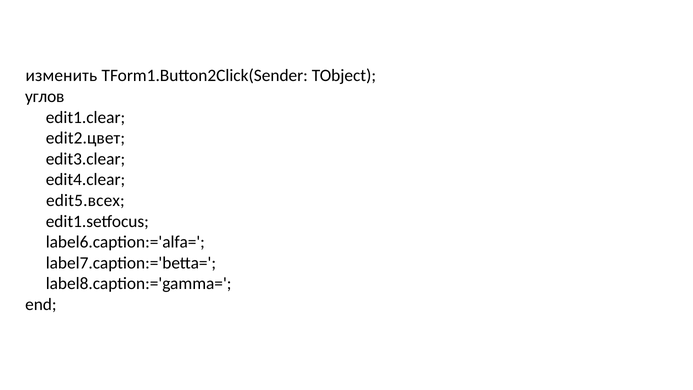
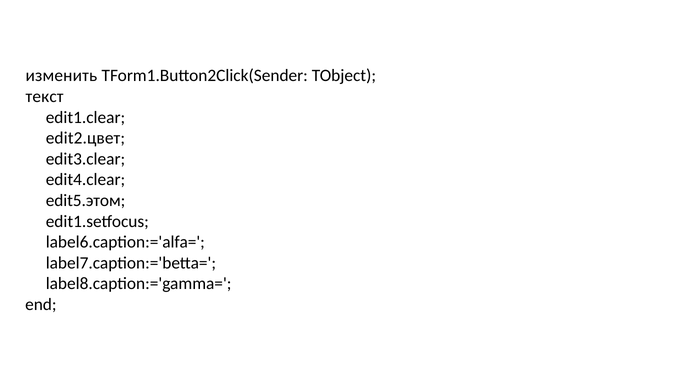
углов: углов -> текст
edit5.всех: edit5.всех -> edit5.этом
